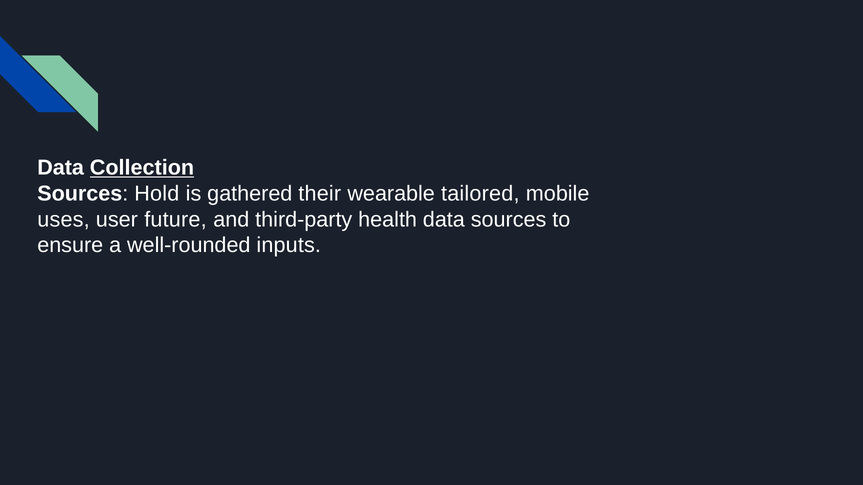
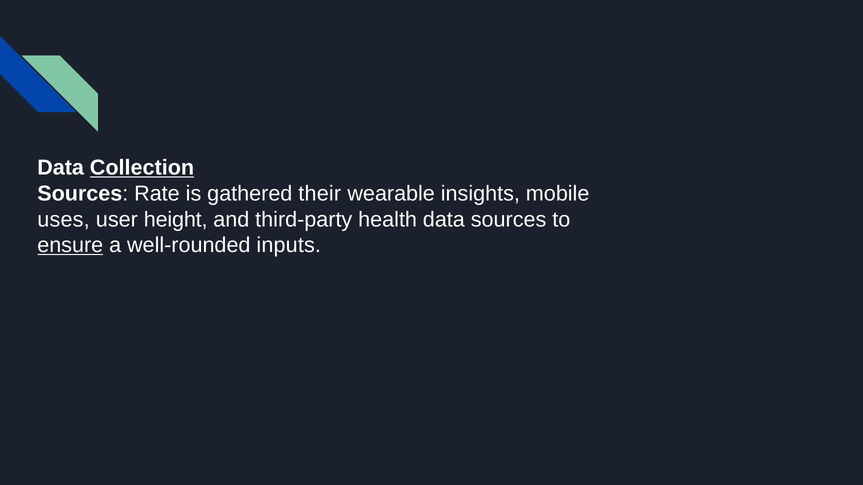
Hold: Hold -> Rate
tailored: tailored -> insights
future: future -> height
ensure underline: none -> present
